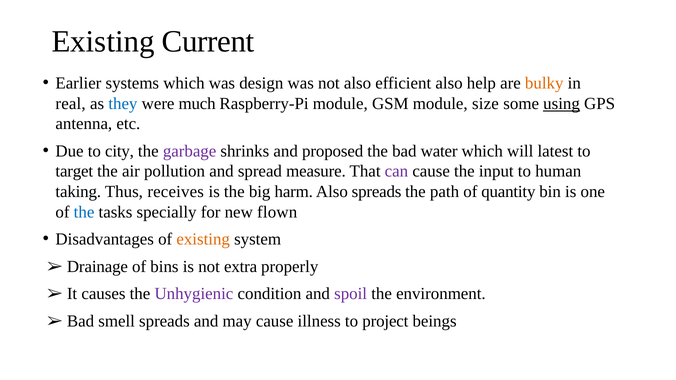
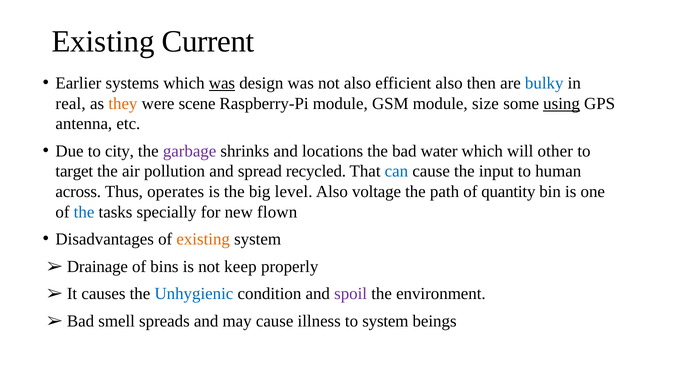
was at (222, 83) underline: none -> present
help: help -> then
bulky colour: orange -> blue
they colour: blue -> orange
much: much -> scene
proposed: proposed -> locations
latest: latest -> other
measure: measure -> recycled
can colour: purple -> blue
taking: taking -> across
receives: receives -> operates
harm: harm -> level
Also spreads: spreads -> voltage
extra: extra -> keep
Unhygienic colour: purple -> blue
to project: project -> system
